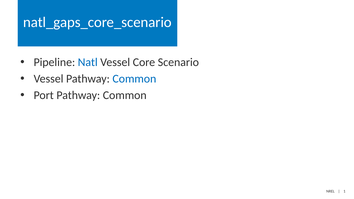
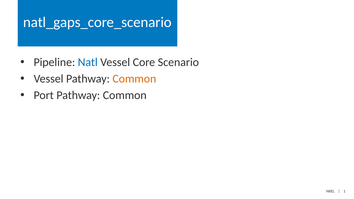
Common at (134, 79) colour: blue -> orange
